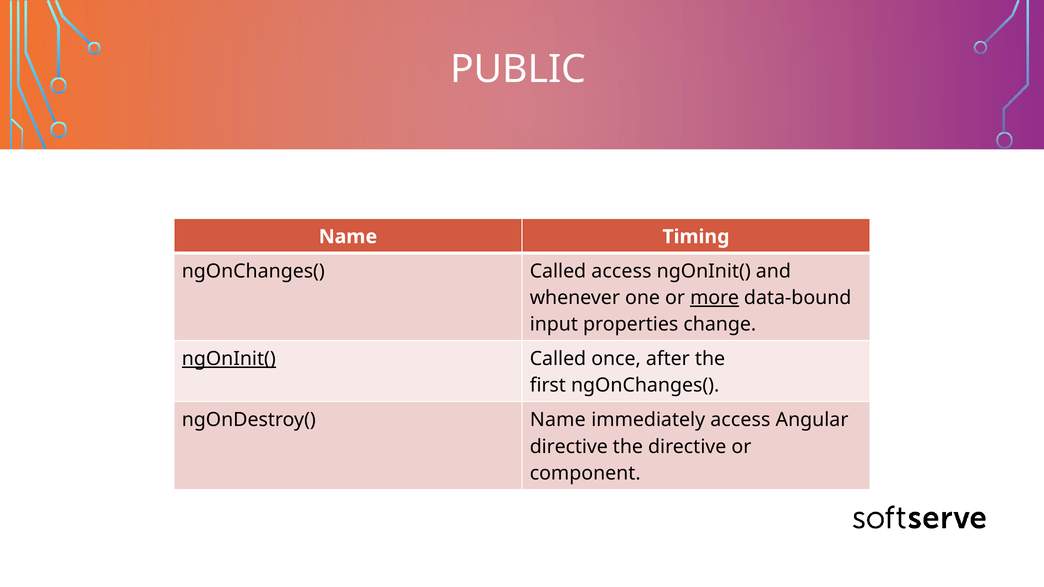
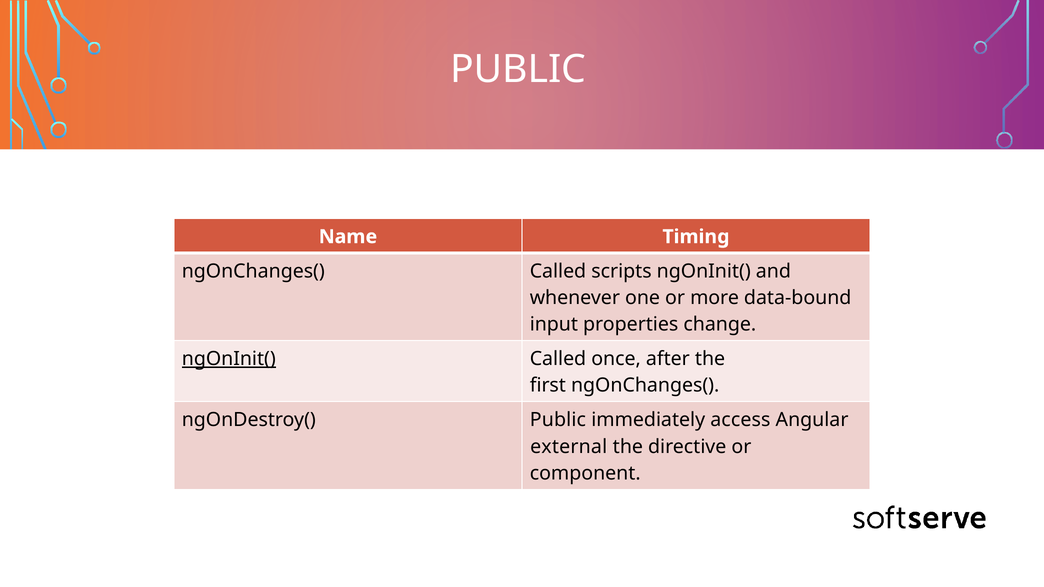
Called access: access -> scripts
more underline: present -> none
ngOnDestroy( Name: Name -> Public
directive at (569, 447): directive -> external
